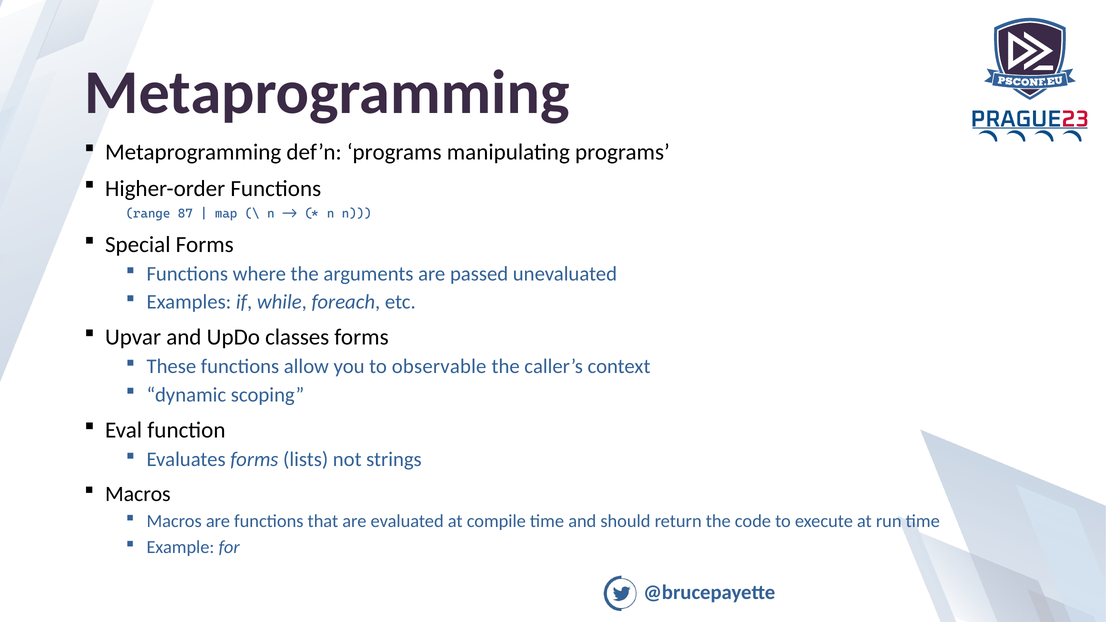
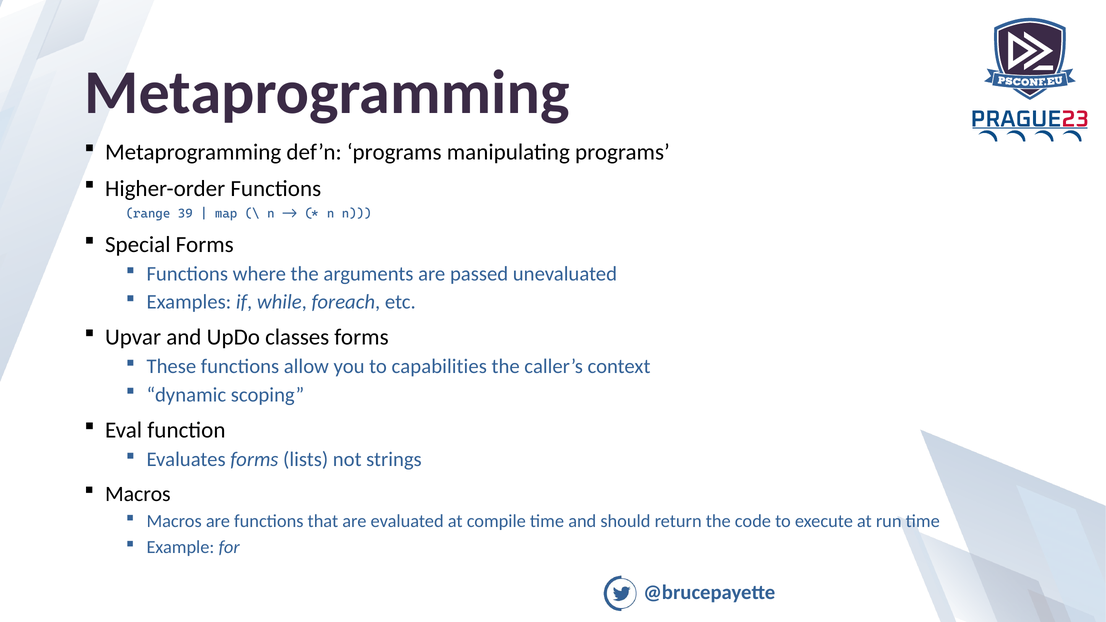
87: 87 -> 39
observable: observable -> capabilities
